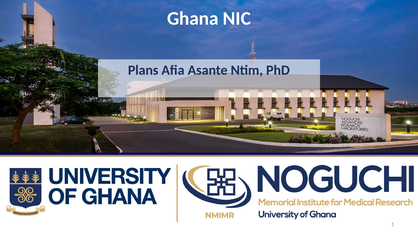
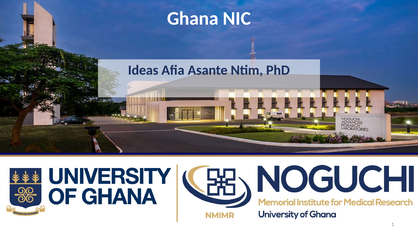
Plans: Plans -> Ideas
